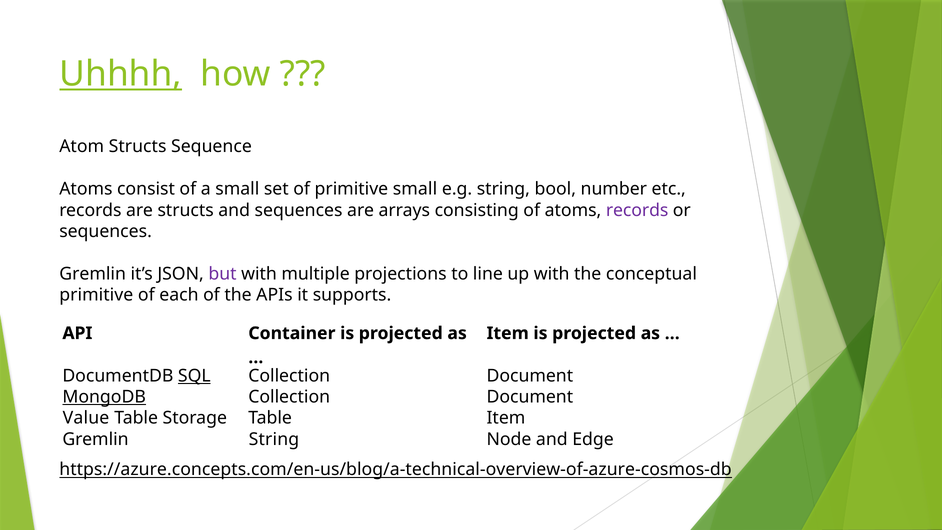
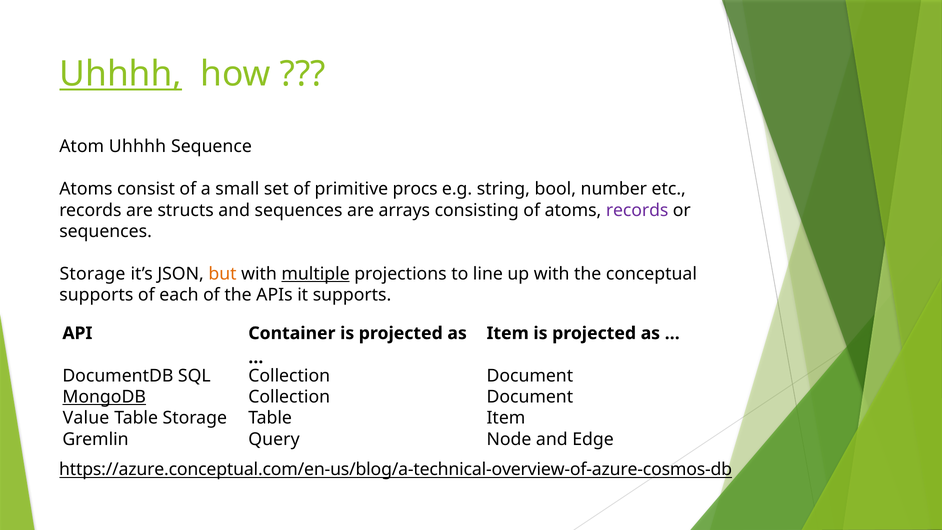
Atom Structs: Structs -> Uhhhh
primitive small: small -> procs
Gremlin at (93, 274): Gremlin -> Storage
but colour: purple -> orange
multiple underline: none -> present
primitive at (96, 295): primitive -> supports
SQL underline: present -> none
Gremlin String: String -> Query
https://azure.concepts.com/en-us/blog/a-technical-overview-of-azure-cosmos-db: https://azure.concepts.com/en-us/blog/a-technical-overview-of-azure-cosmos-db -> https://azure.conceptual.com/en-us/blog/a-technical-overview-of-azure-cosmos-db
